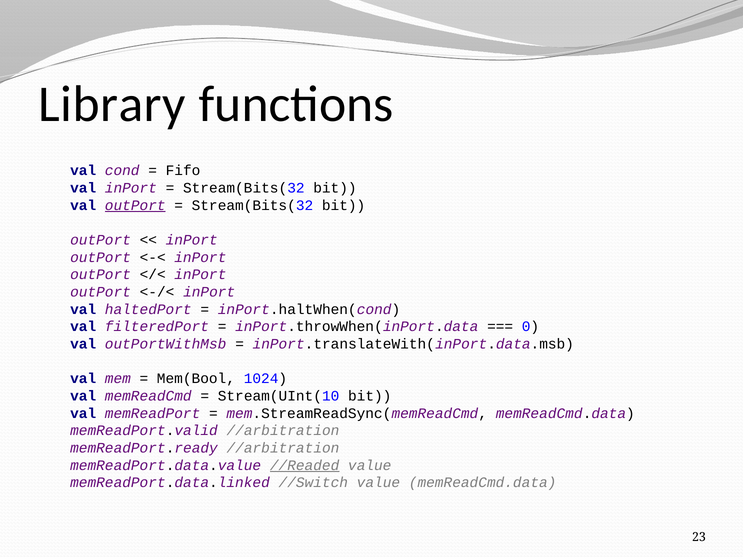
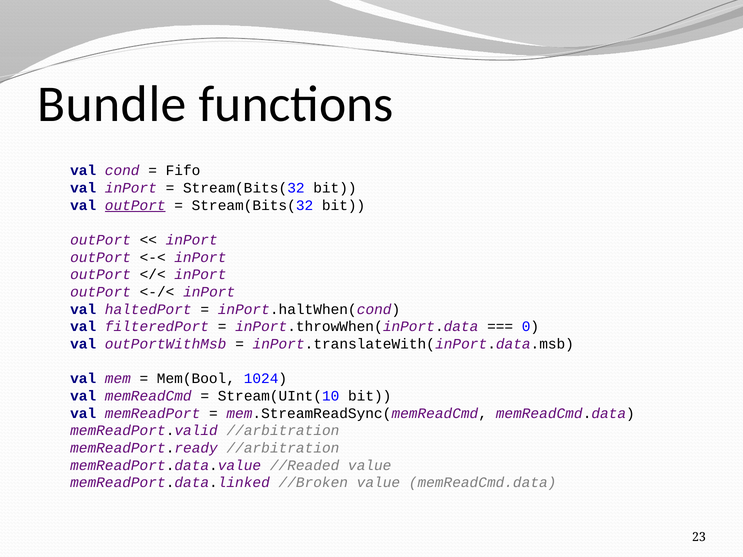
Library: Library -> Bundle
//Readed underline: present -> none
//Switch: //Switch -> //Broken
